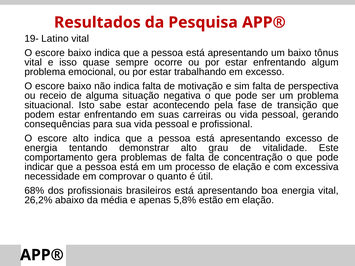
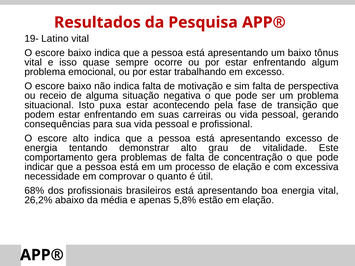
sabe: sabe -> puxa
